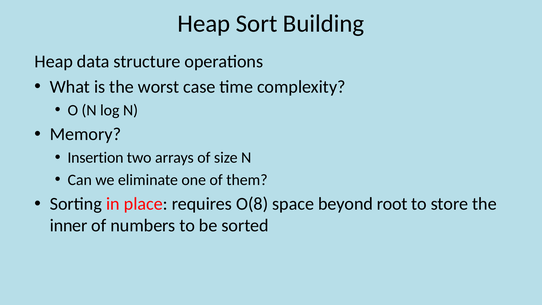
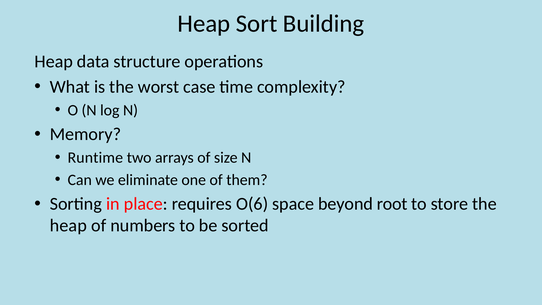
Insertion: Insertion -> Runtime
O(8: O(8 -> O(6
inner at (69, 226): inner -> heap
